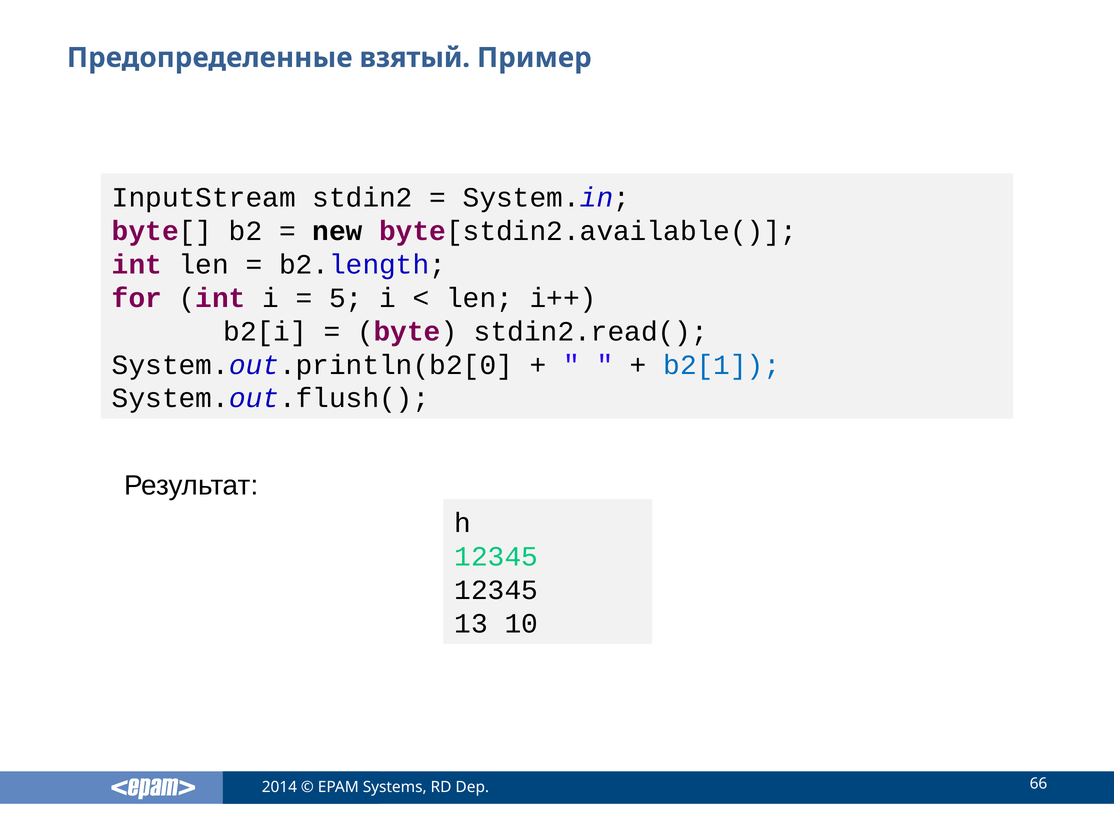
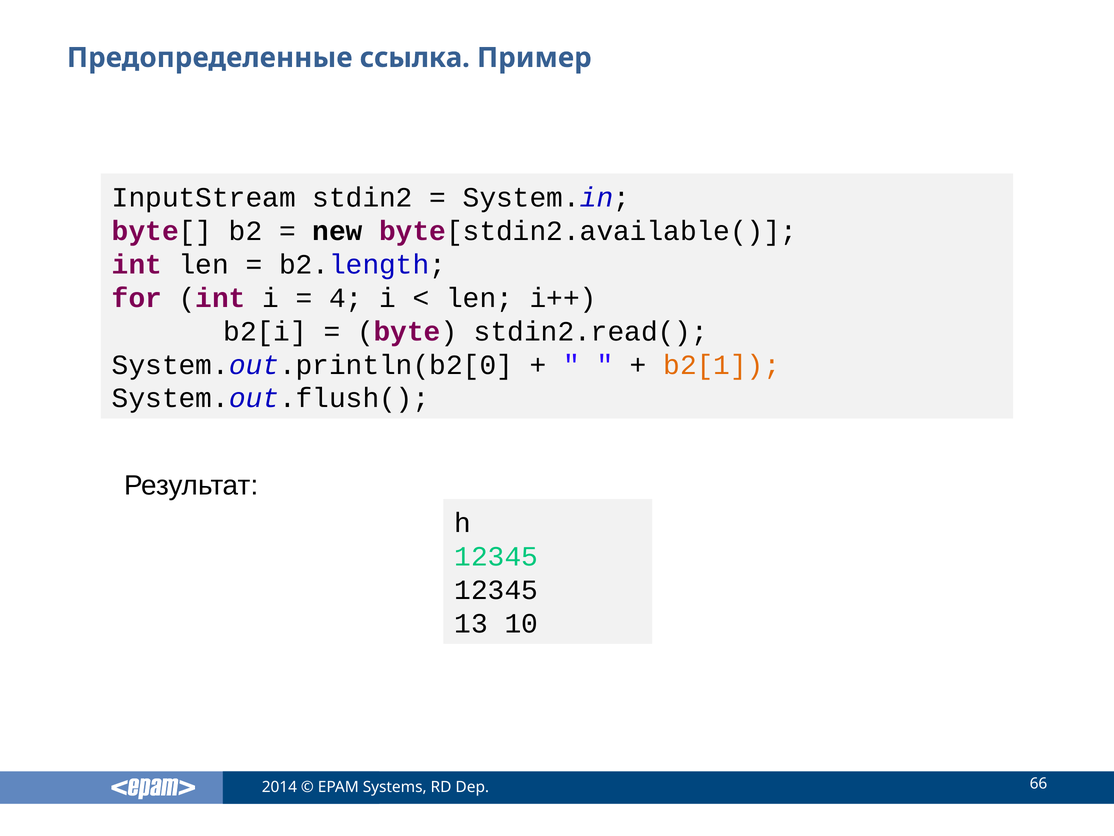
взятый: взятый -> ссылка
5: 5 -> 4
b2[1 colour: blue -> orange
